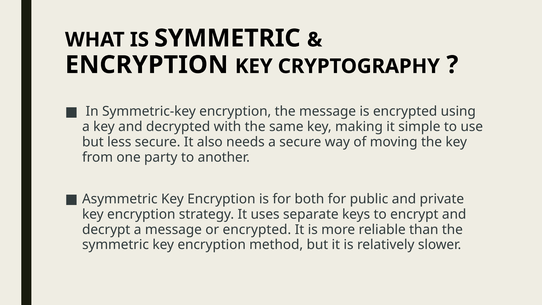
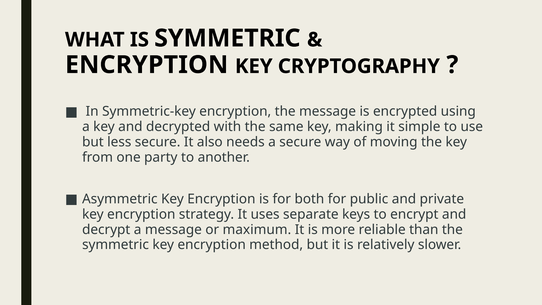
or encrypted: encrypted -> maximum
